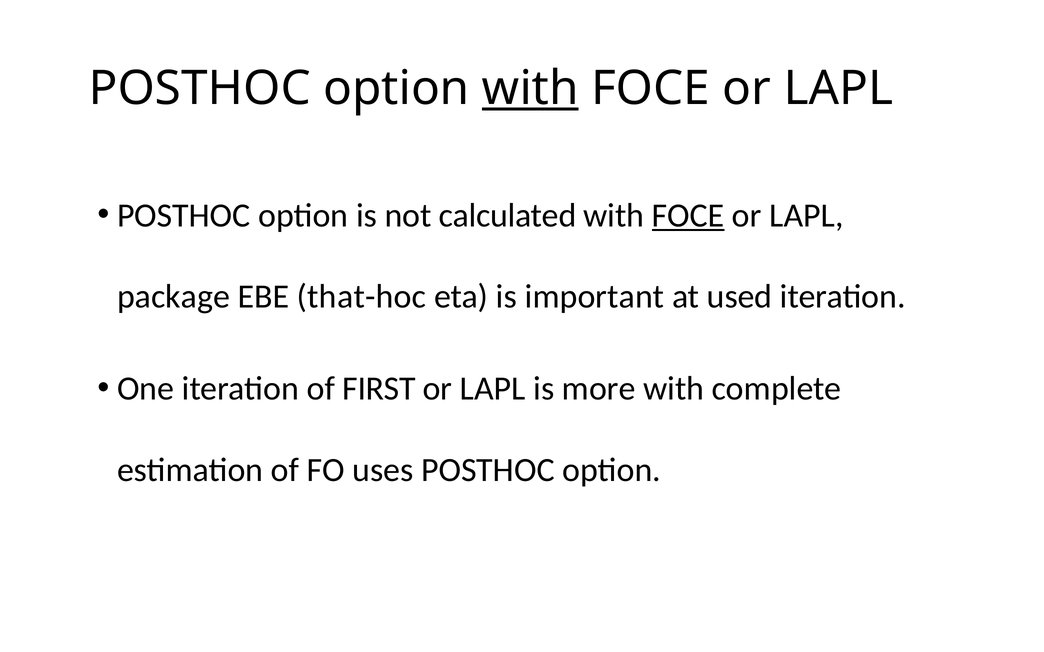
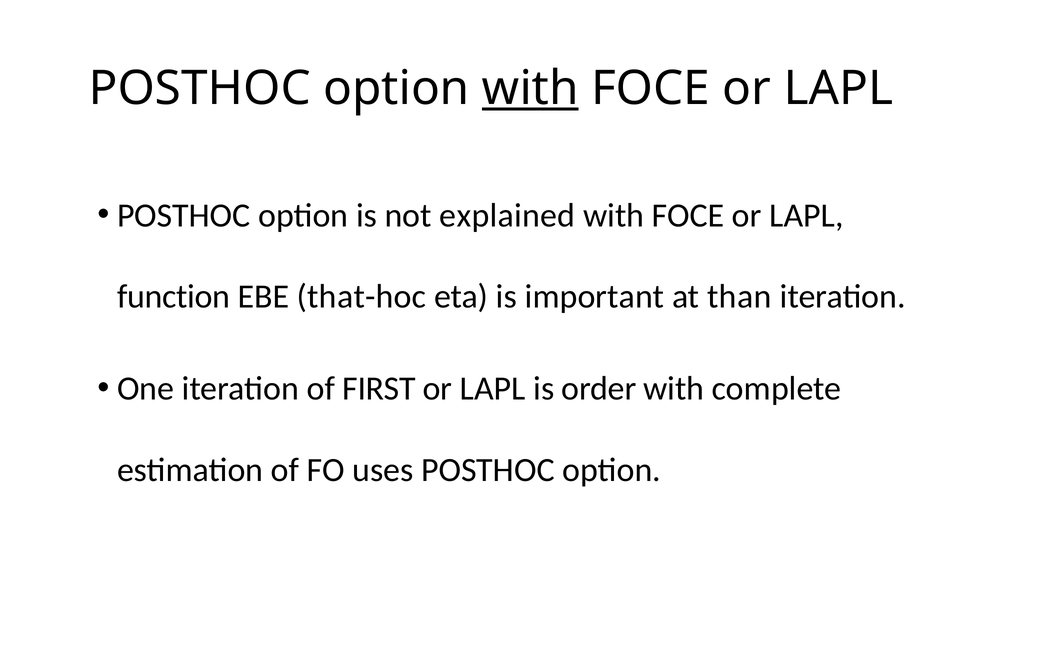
calculated: calculated -> explained
FOCE at (688, 215) underline: present -> none
package: package -> function
used: used -> than
more: more -> order
